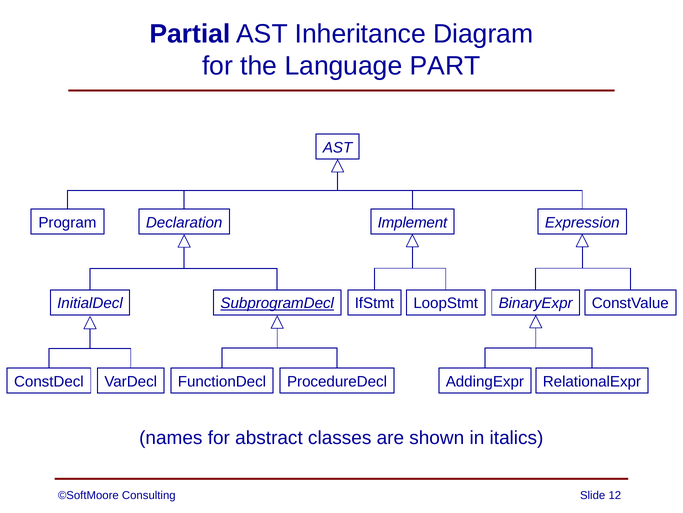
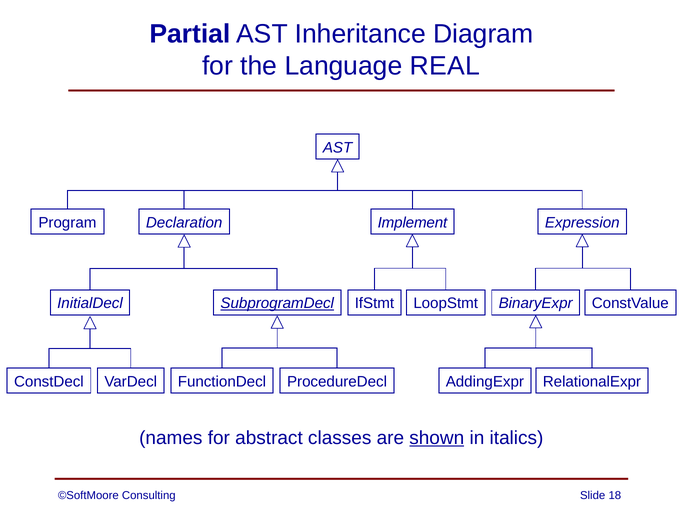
PART: PART -> REAL
shown underline: none -> present
12: 12 -> 18
